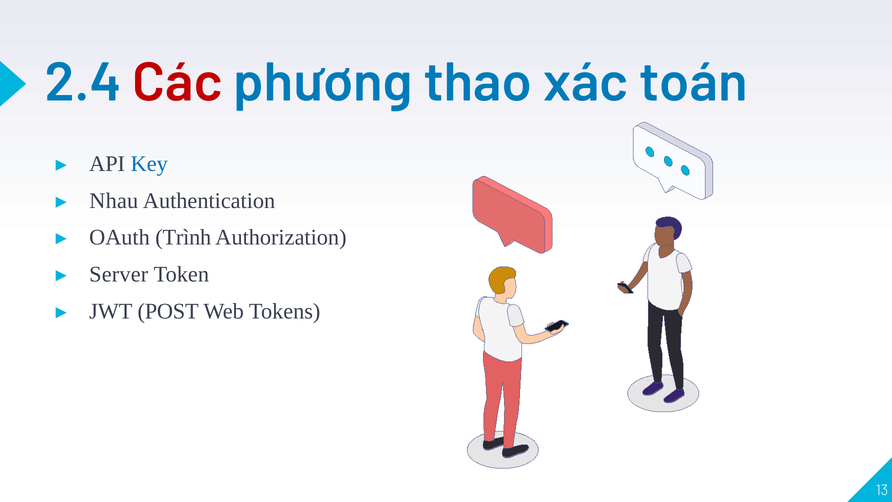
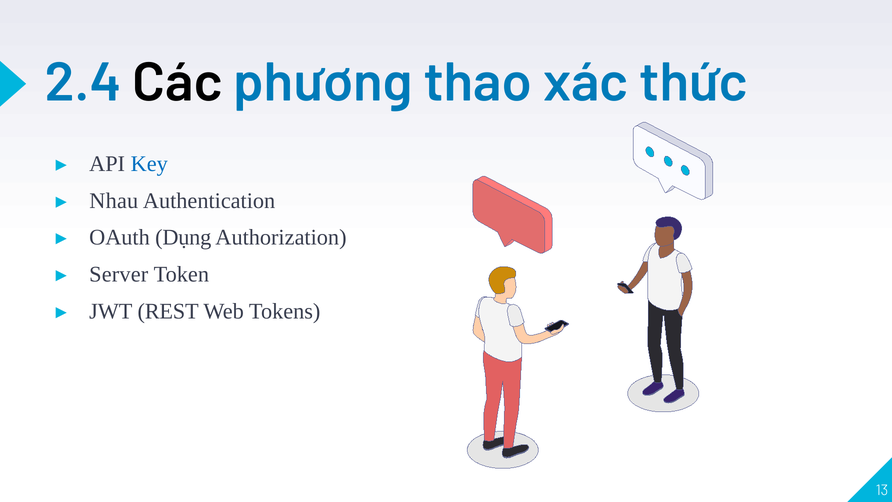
Các colour: red -> black
toán: toán -> thức
Trình: Trình -> Dụng
POST: POST -> REST
